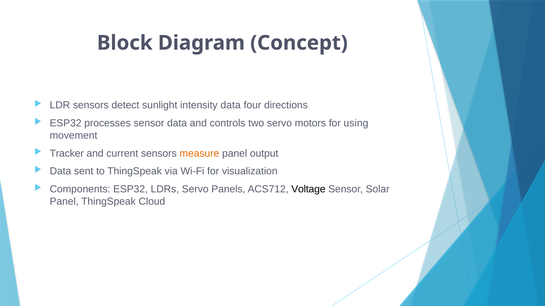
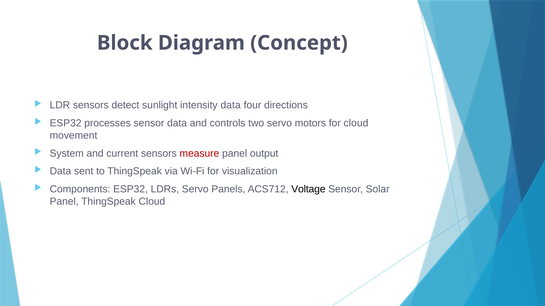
for using: using -> cloud
Tracker: Tracker -> System
measure colour: orange -> red
